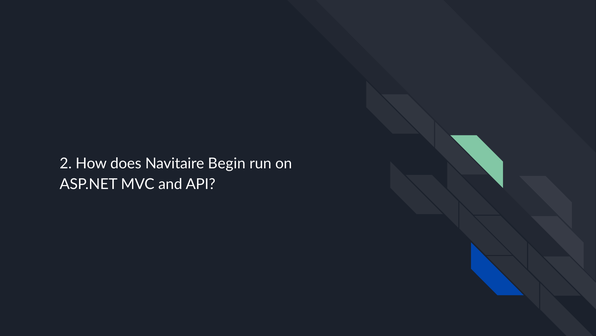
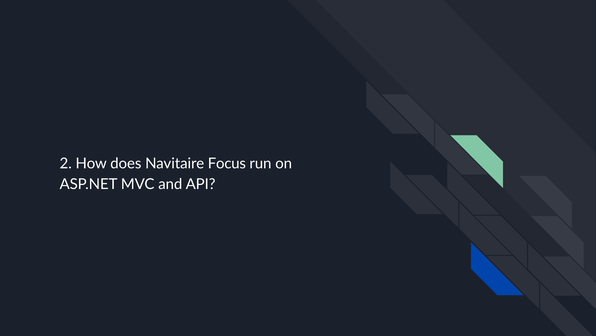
Begin: Begin -> Focus
